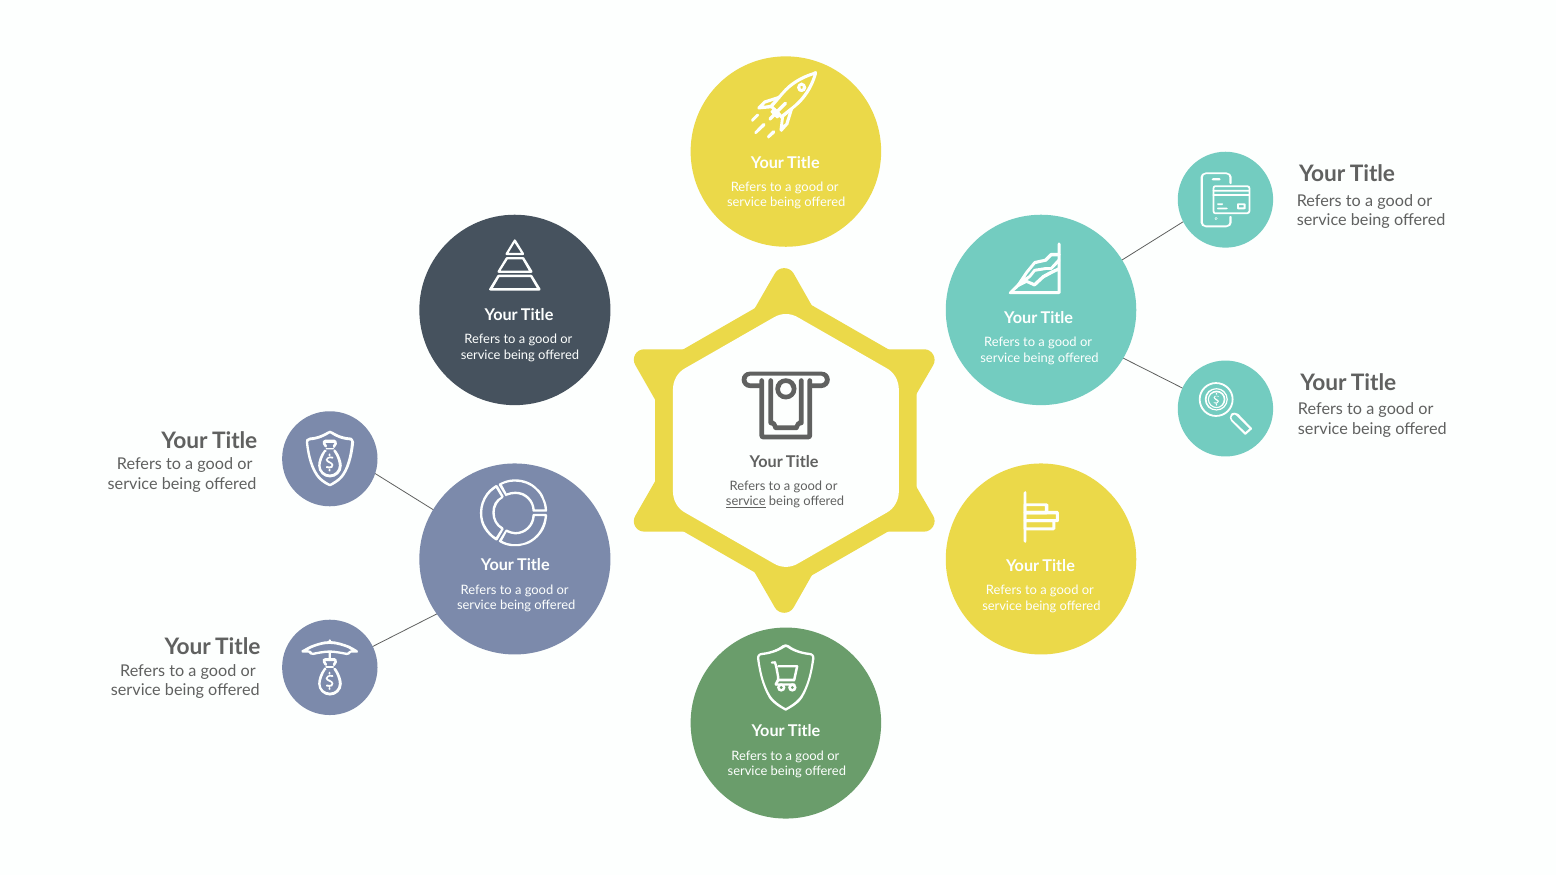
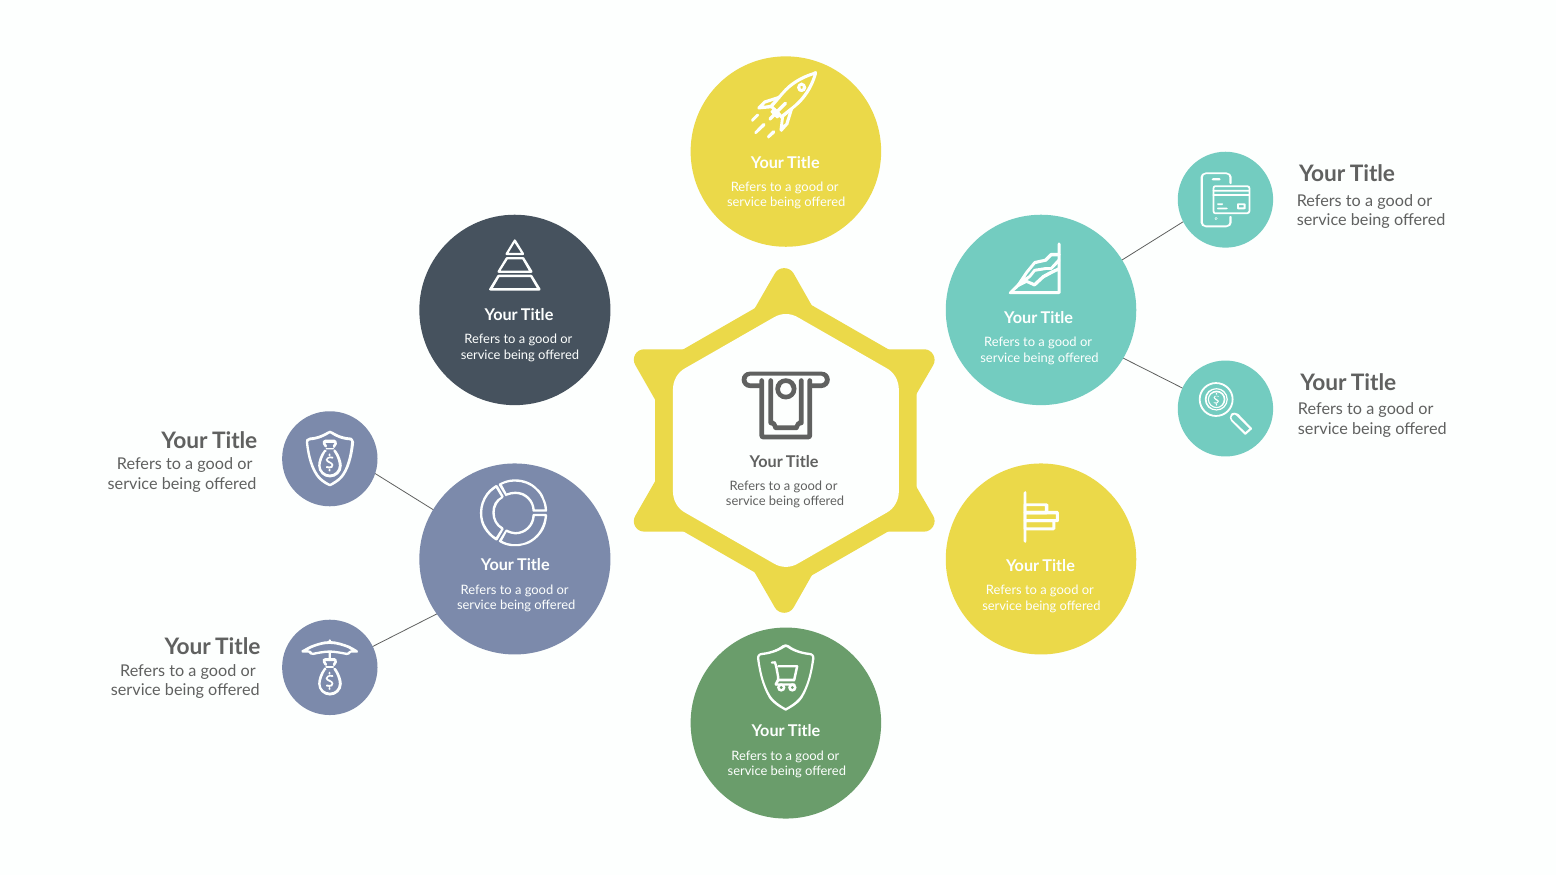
service at (746, 502) underline: present -> none
